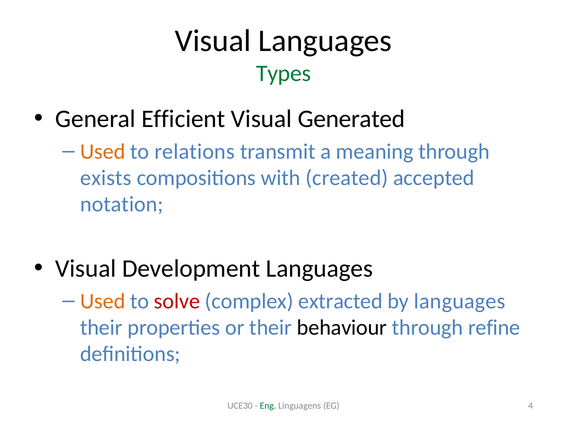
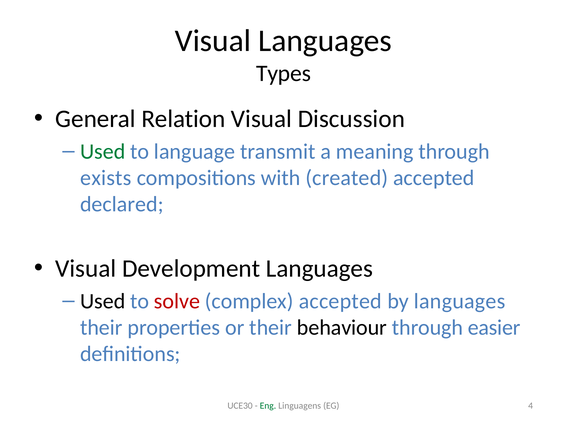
Types colour: green -> black
Efficient: Efficient -> Relation
Generated: Generated -> Discussion
Used at (103, 151) colour: orange -> green
relations: relations -> language
notation: notation -> declared
Used at (103, 301) colour: orange -> black
complex extracted: extracted -> accepted
refine: refine -> easier
